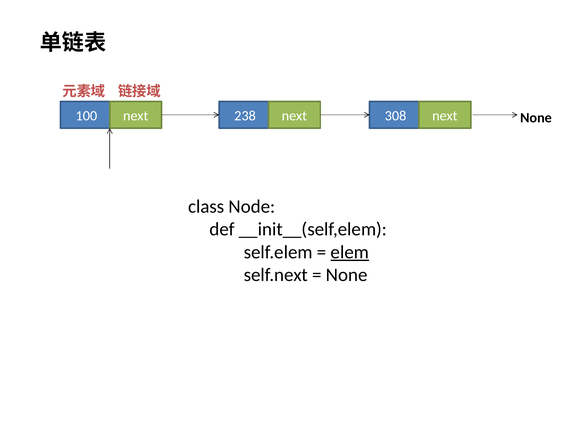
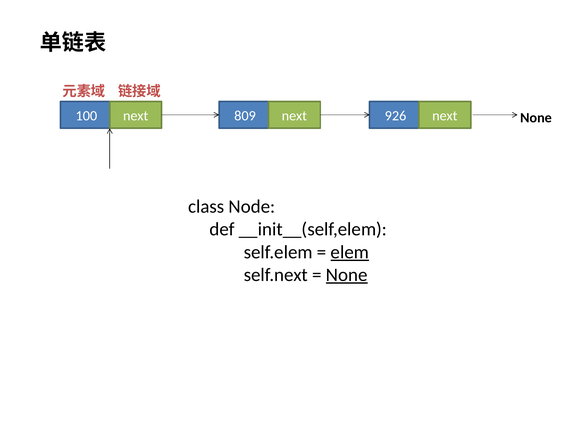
238: 238 -> 809
308: 308 -> 926
None at (347, 275) underline: none -> present
